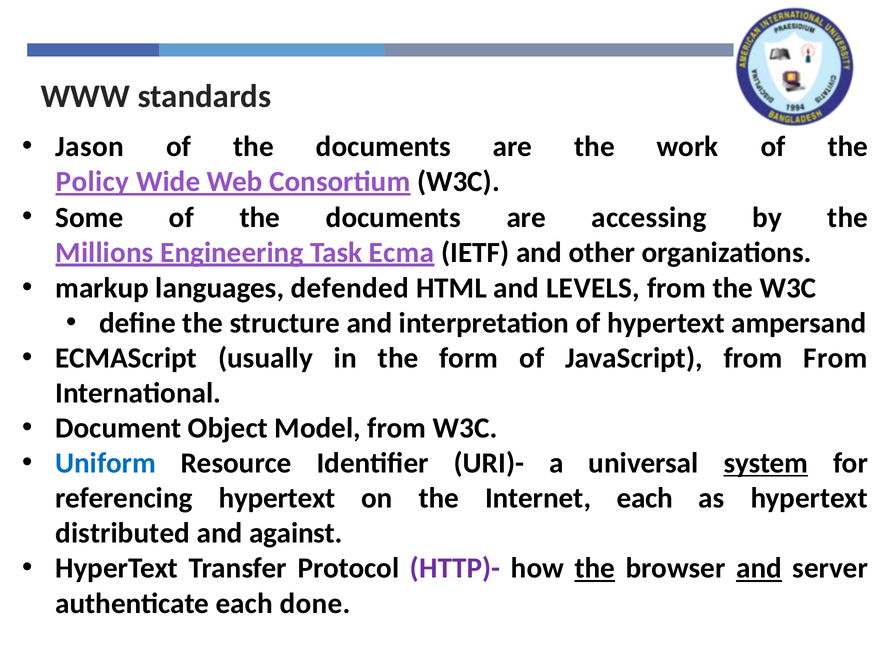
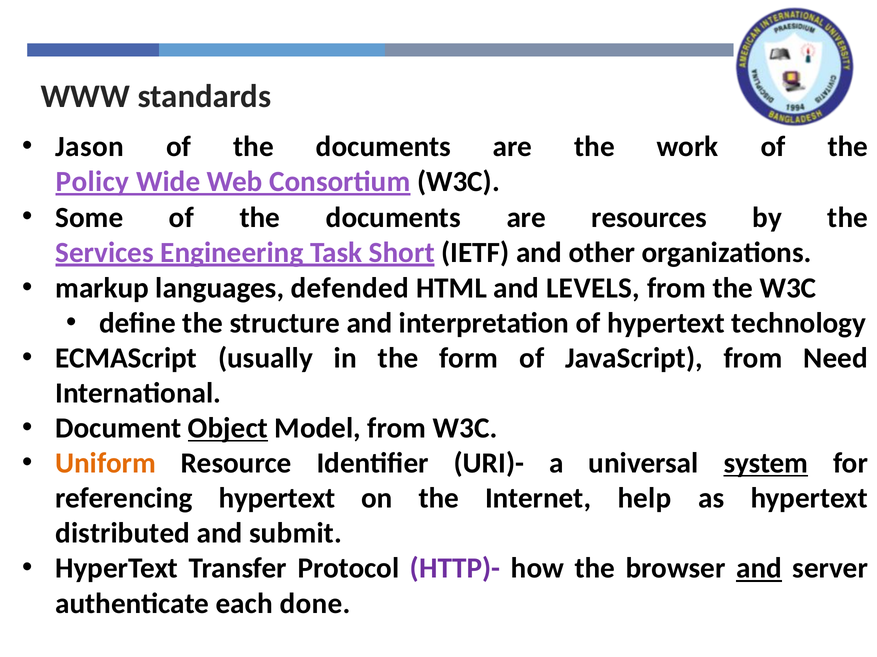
accessing: accessing -> resources
Millions: Millions -> Services
Ecma: Ecma -> Short
ampersand: ampersand -> technology
from From: From -> Need
Object underline: none -> present
Uniform colour: blue -> orange
Internet each: each -> help
against: against -> submit
the at (595, 569) underline: present -> none
